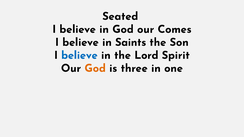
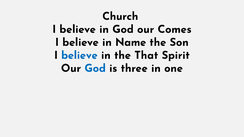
Seated: Seated -> Church
Saints: Saints -> Name
Lord: Lord -> That
God at (95, 68) colour: orange -> blue
